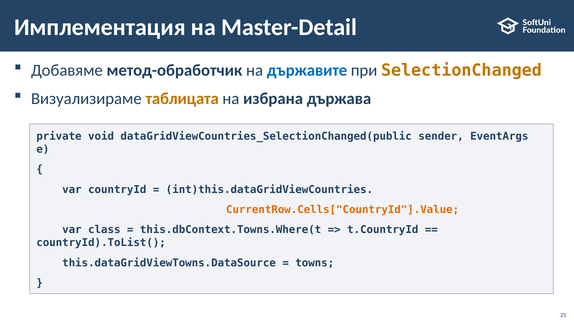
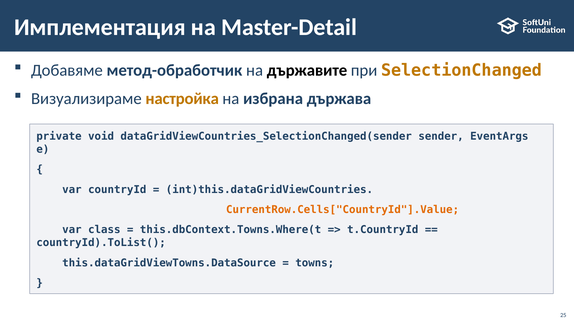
държавите colour: blue -> black
таблицата: таблицата -> настройка
dataGridViewCountries_SelectionChanged(public: dataGridViewCountries_SelectionChanged(public -> dataGridViewCountries_SelectionChanged(sender
